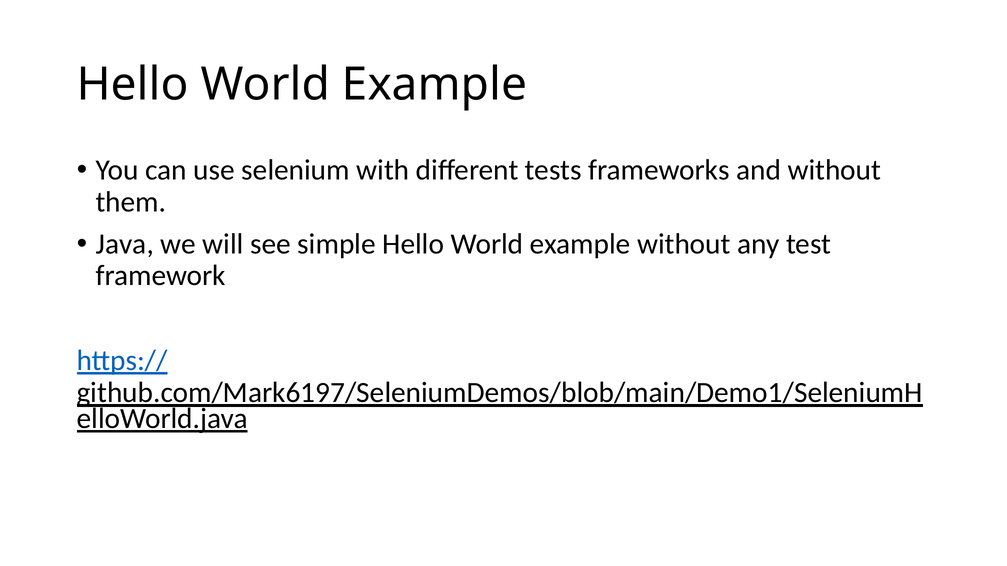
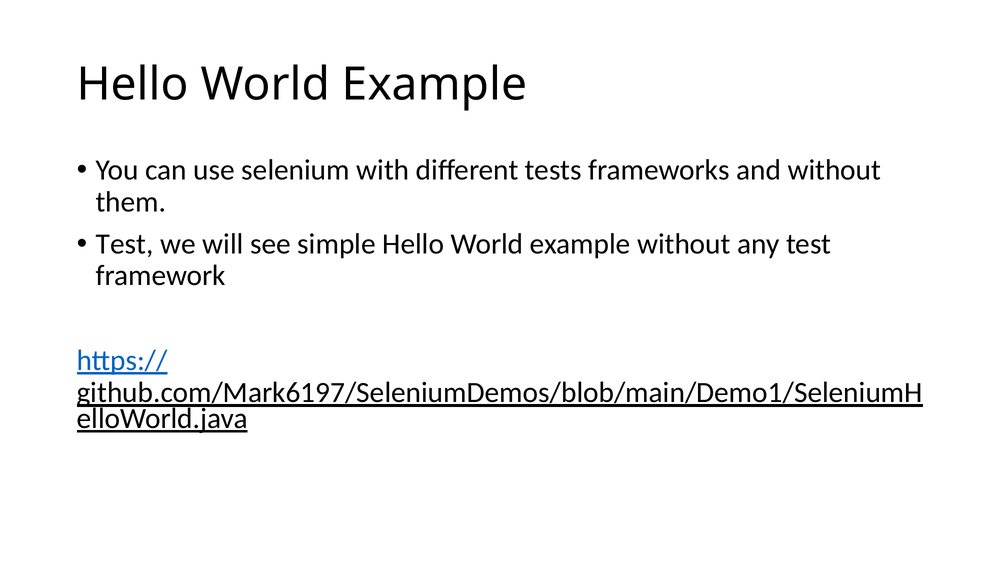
Java at (125, 244): Java -> Test
